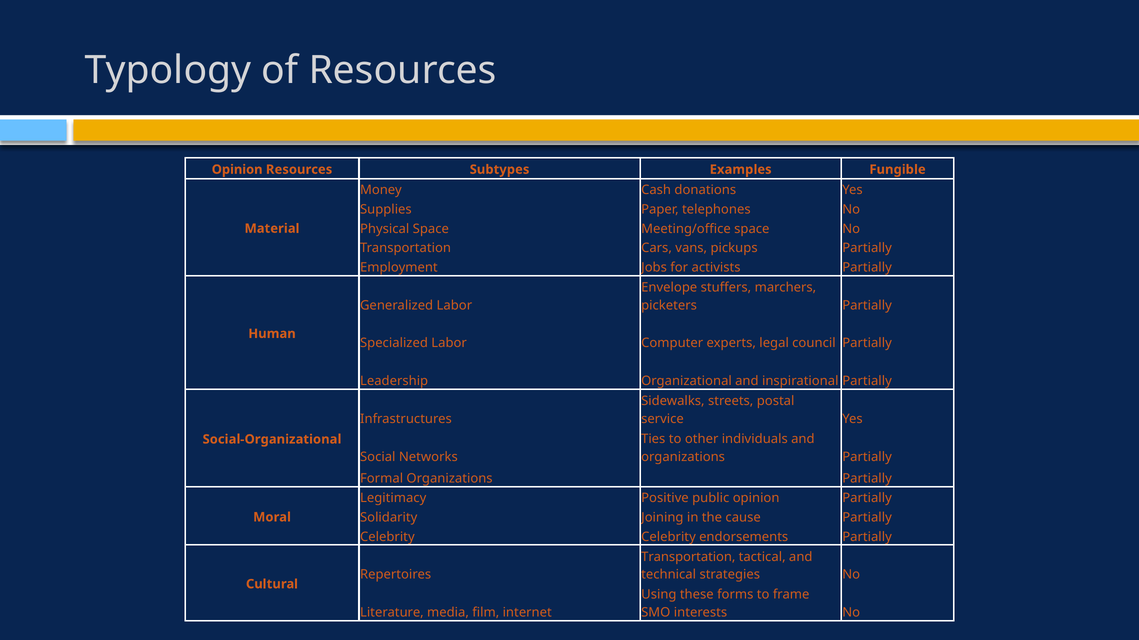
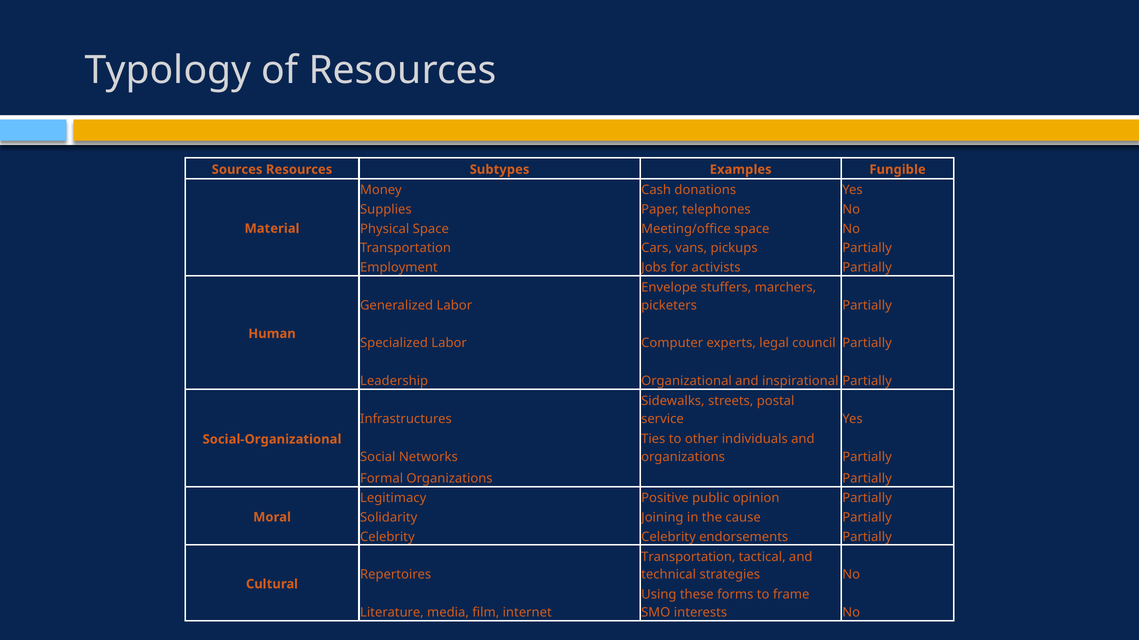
Opinion at (237, 170): Opinion -> Sources
